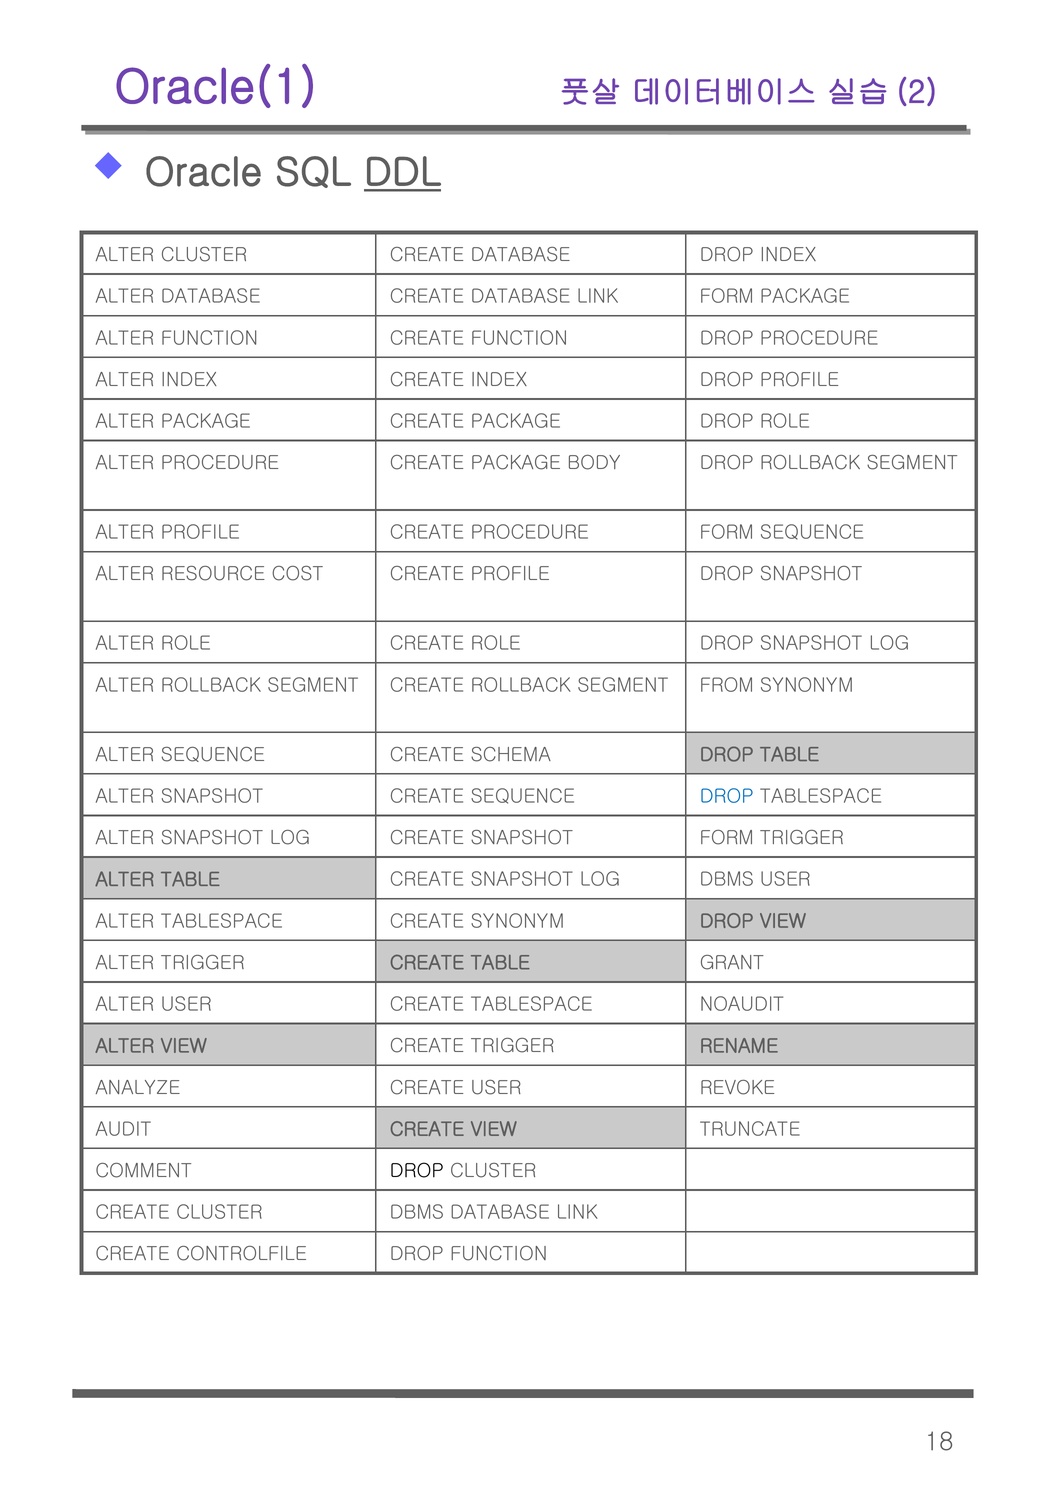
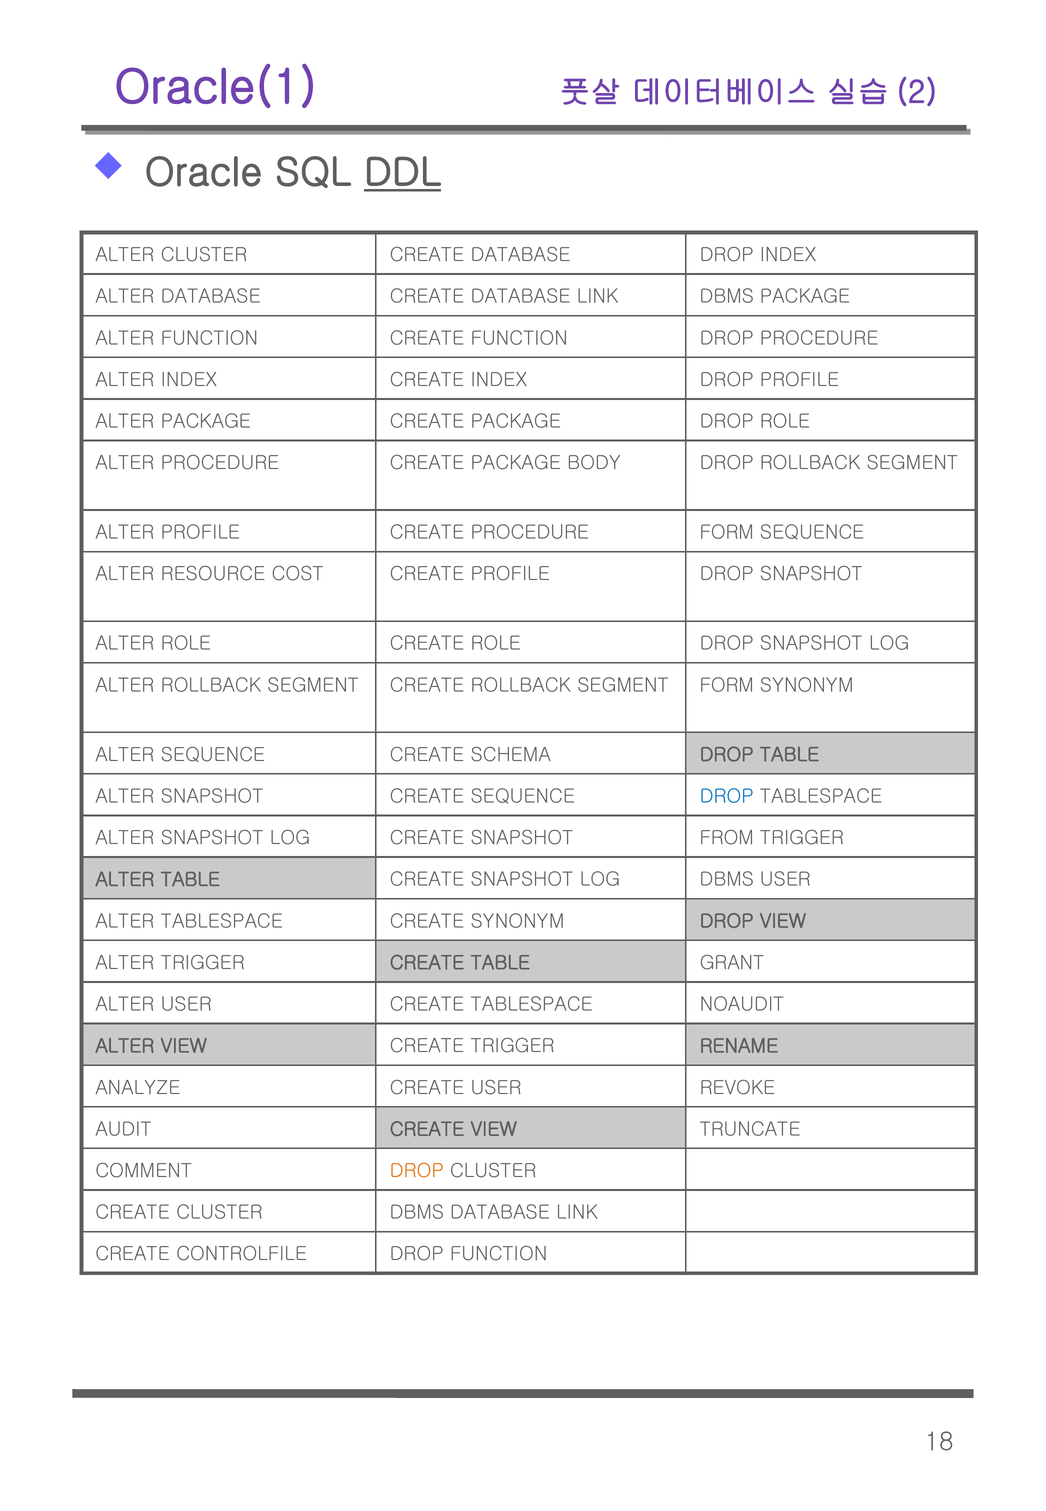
LINK FORM: FORM -> DBMS
SEGMENT FROM: FROM -> FORM
SNAPSHOT FORM: FORM -> FROM
DROP at (417, 1171) colour: black -> orange
